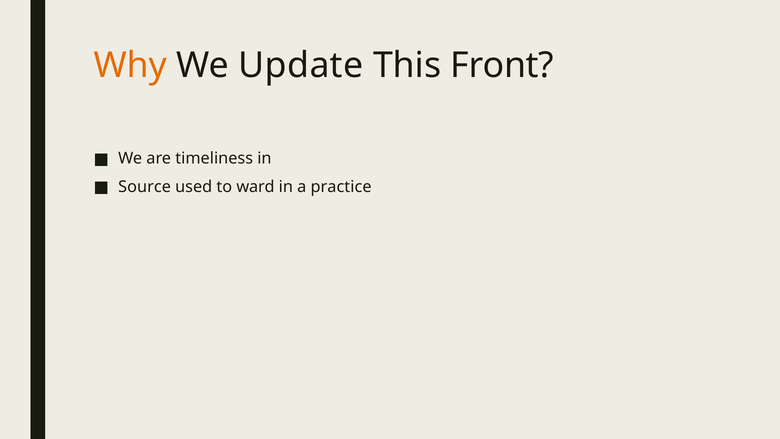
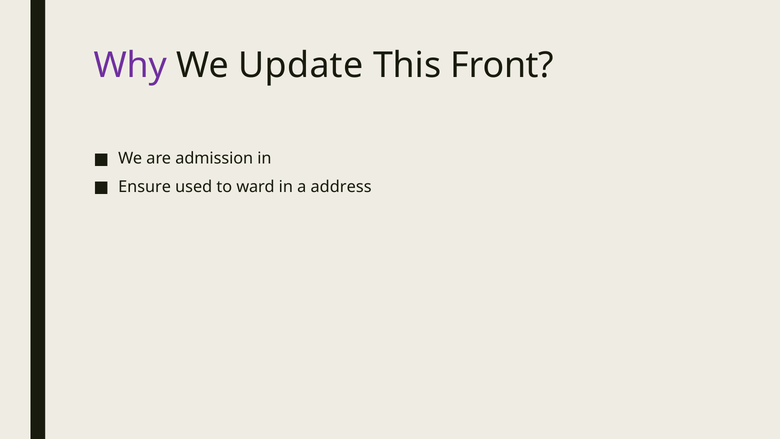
Why colour: orange -> purple
timeliness: timeliness -> admission
Source: Source -> Ensure
practice: practice -> address
